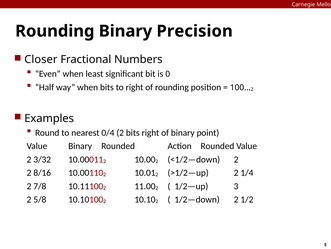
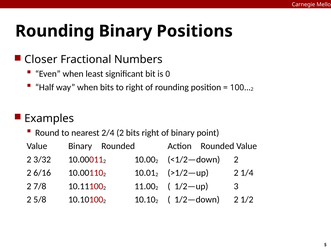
Precision: Precision -> Positions
0/4: 0/4 -> 2/4
8/16: 8/16 -> 6/16
